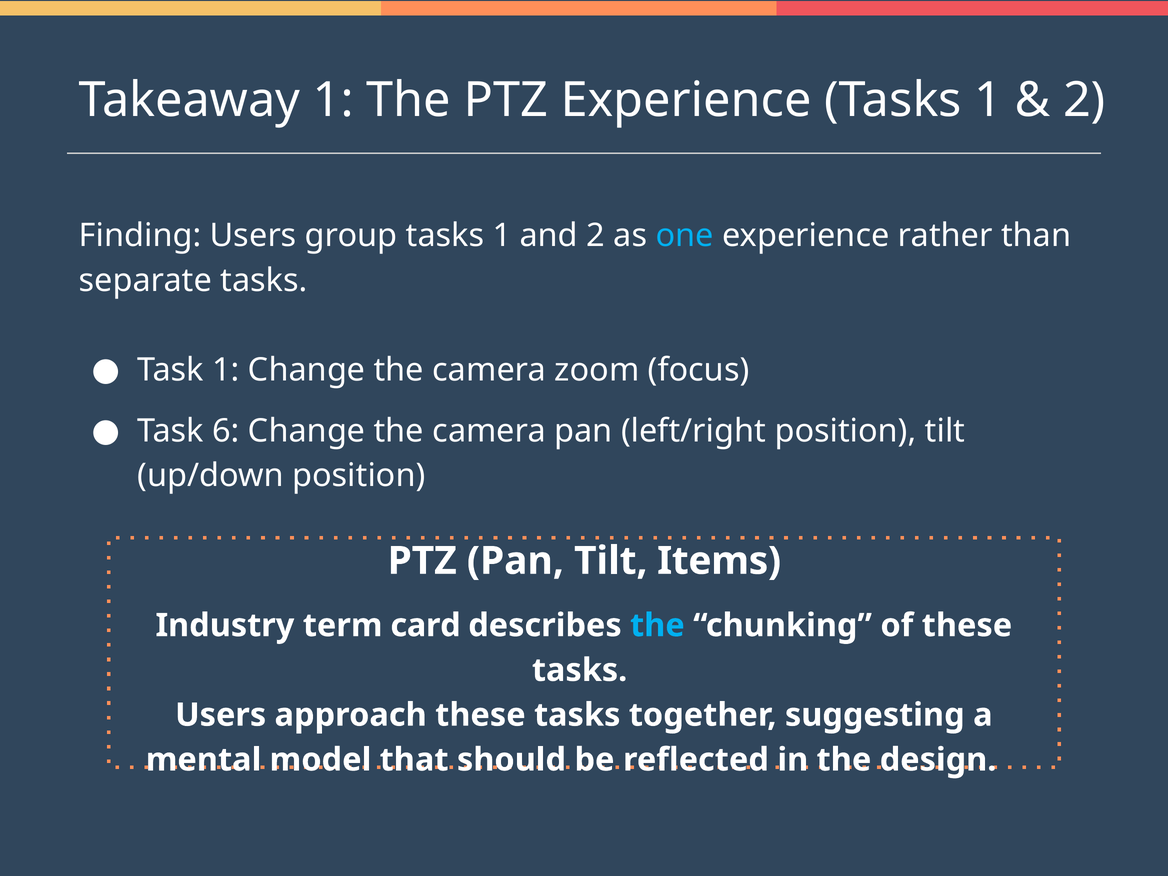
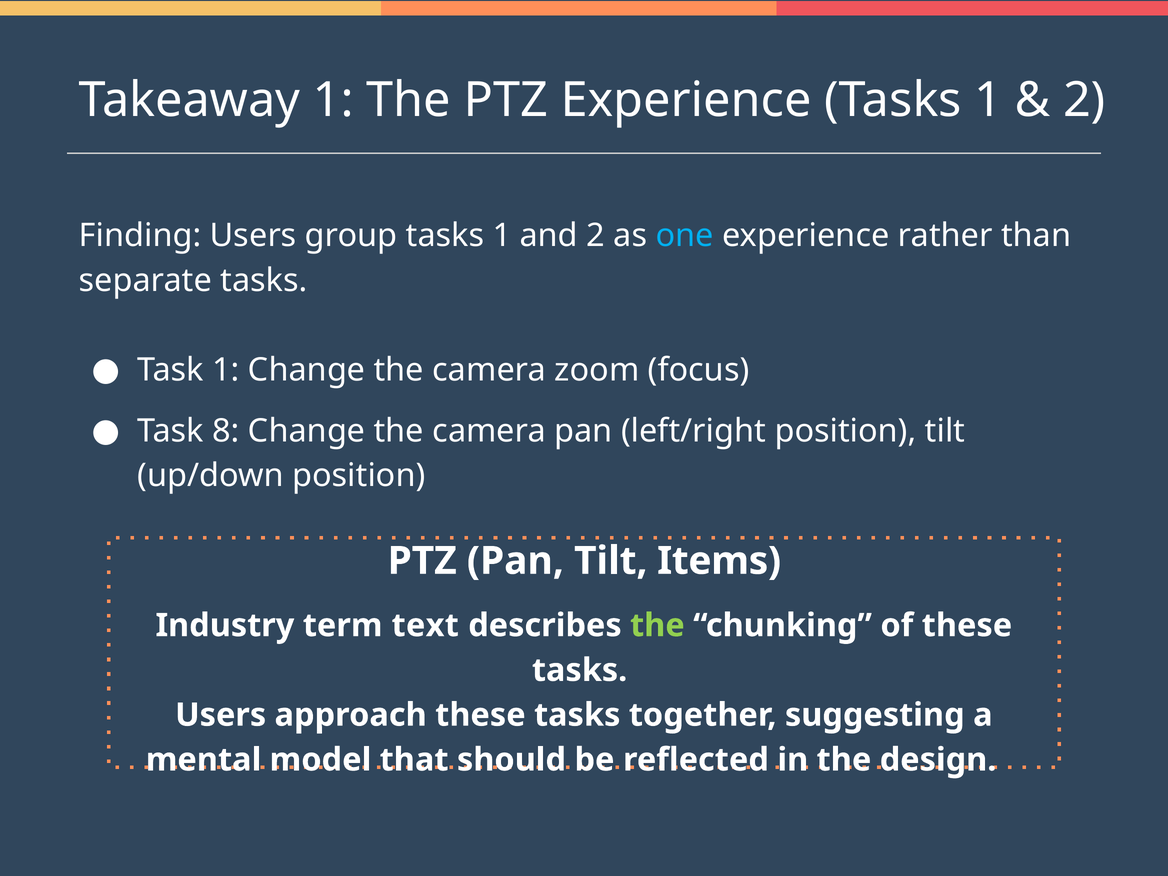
6: 6 -> 8
card: card -> text
the at (657, 625) colour: light blue -> light green
